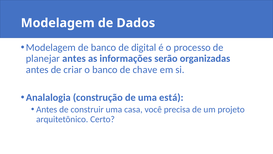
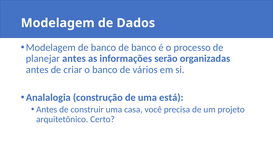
banco de digital: digital -> banco
chave: chave -> vários
